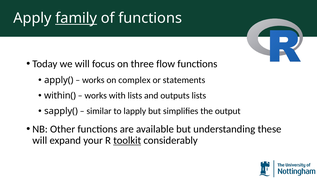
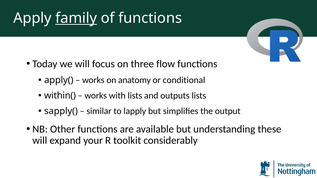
complex: complex -> anatomy
statements: statements -> conditional
toolkit underline: present -> none
